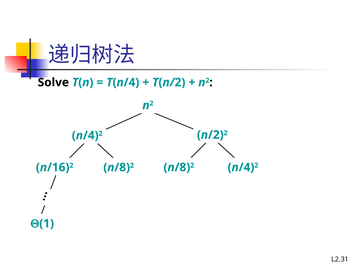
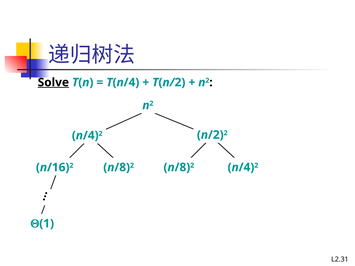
Solve underline: none -> present
